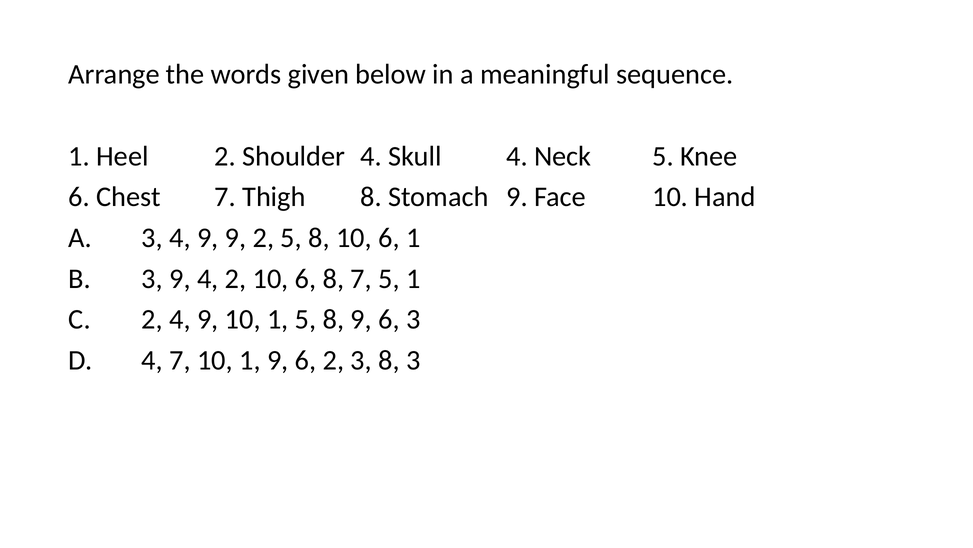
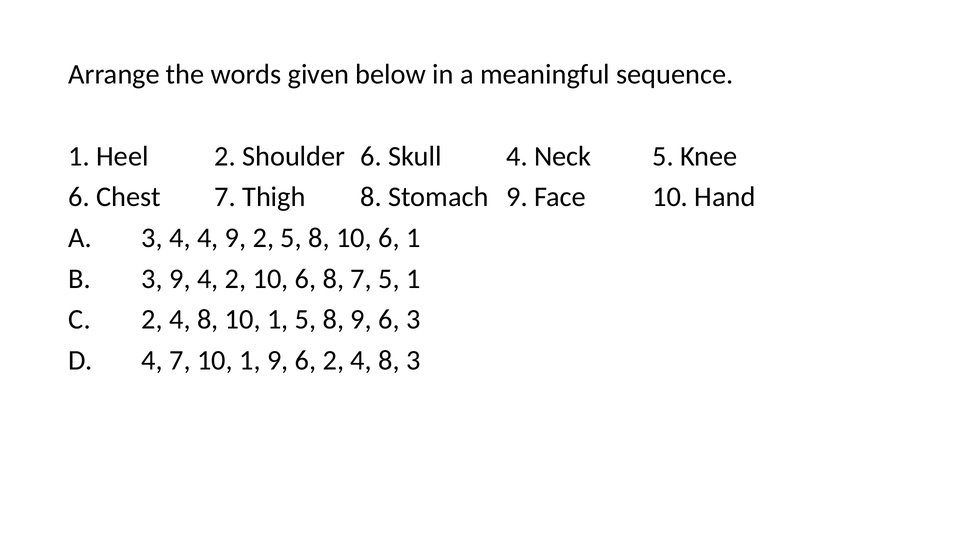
Shoulder 4: 4 -> 6
3 4 9: 9 -> 4
C 2 4 9: 9 -> 8
6 2 3: 3 -> 4
